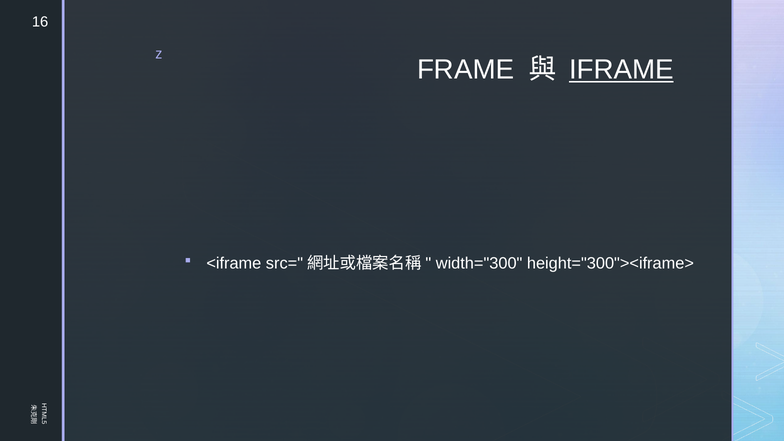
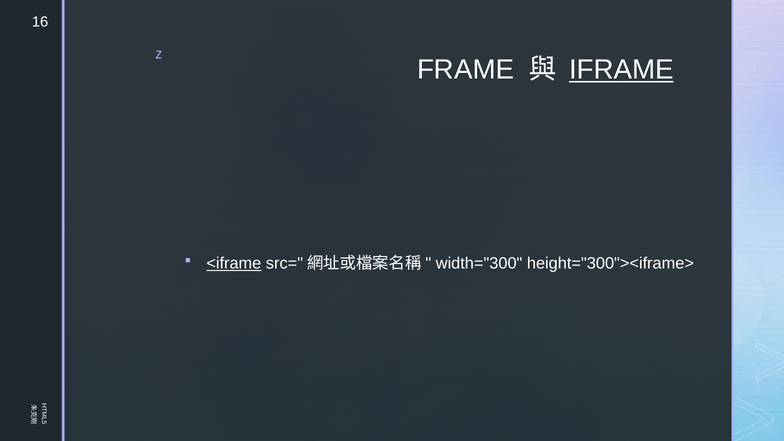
<iframe underline: none -> present
